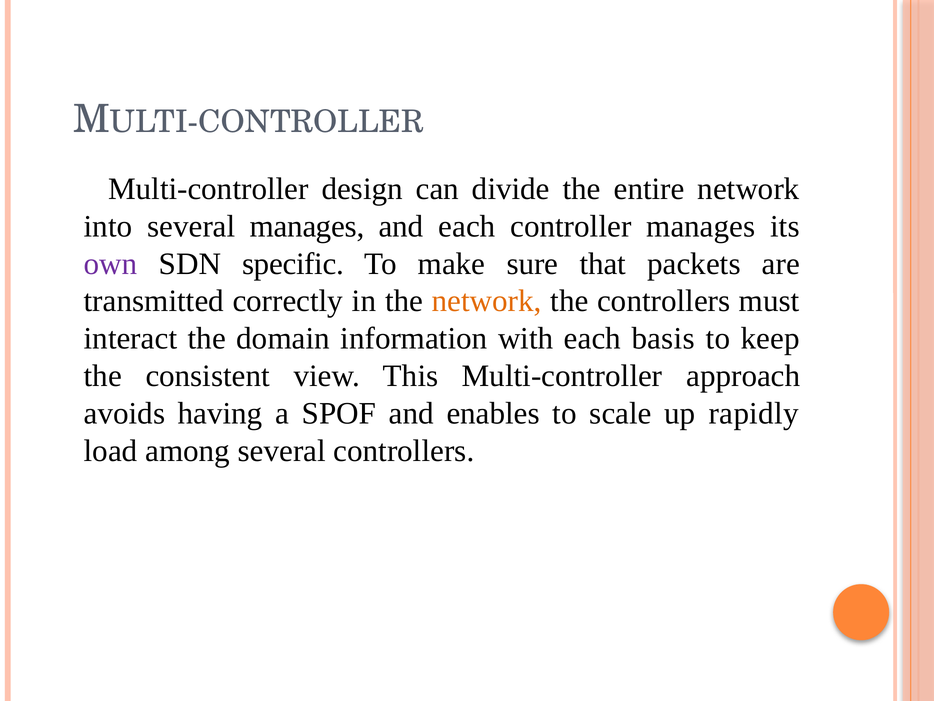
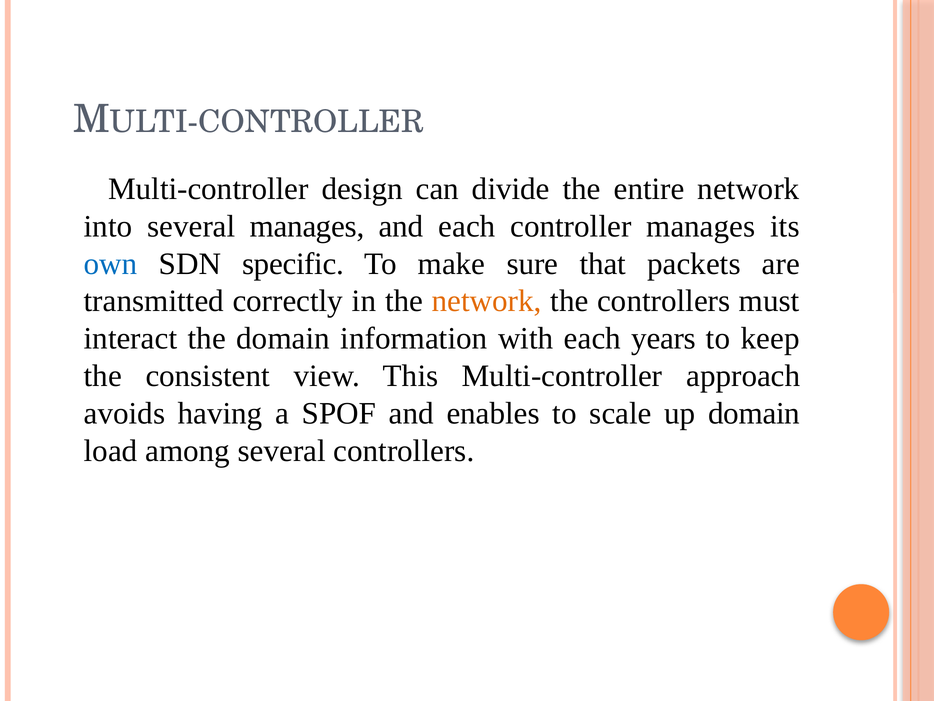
own colour: purple -> blue
basis: basis -> years
up rapidly: rapidly -> domain
